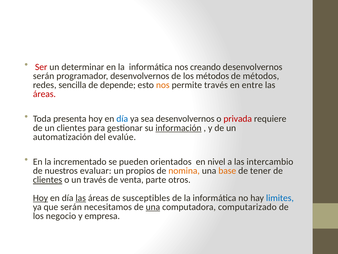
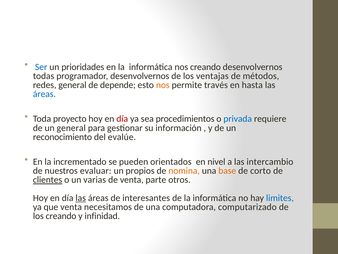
Ser colour: red -> blue
determinar: determinar -> prioridades
serán at (44, 76): serán -> todas
los métodos: métodos -> ventajas
redes sencilla: sencilla -> general
entre: entre -> hasta
áreas at (44, 94) colour: red -> blue
presenta: presenta -> proyecto
día at (122, 119) colour: blue -> red
sea desenvolvernos: desenvolvernos -> procedimientos
privada colour: red -> blue
un clientes: clientes -> general
información underline: present -> none
automatización: automatización -> reconocimiento
tener: tener -> corto
un través: través -> varias
Hoy at (40, 198) underline: present -> none
susceptibles: susceptibles -> interesantes
que serán: serán -> venta
una at (153, 207) underline: present -> none
los negocio: negocio -> creando
empresa: empresa -> infinidad
